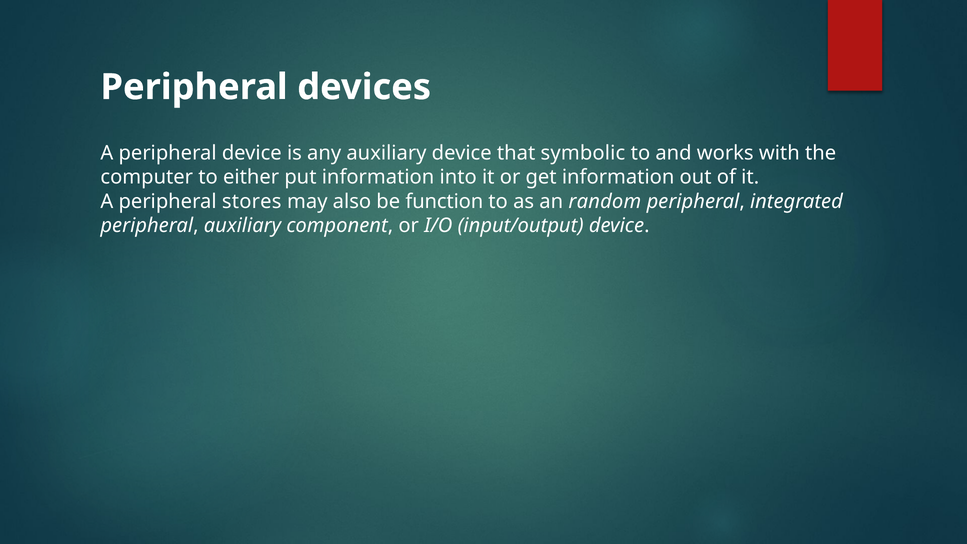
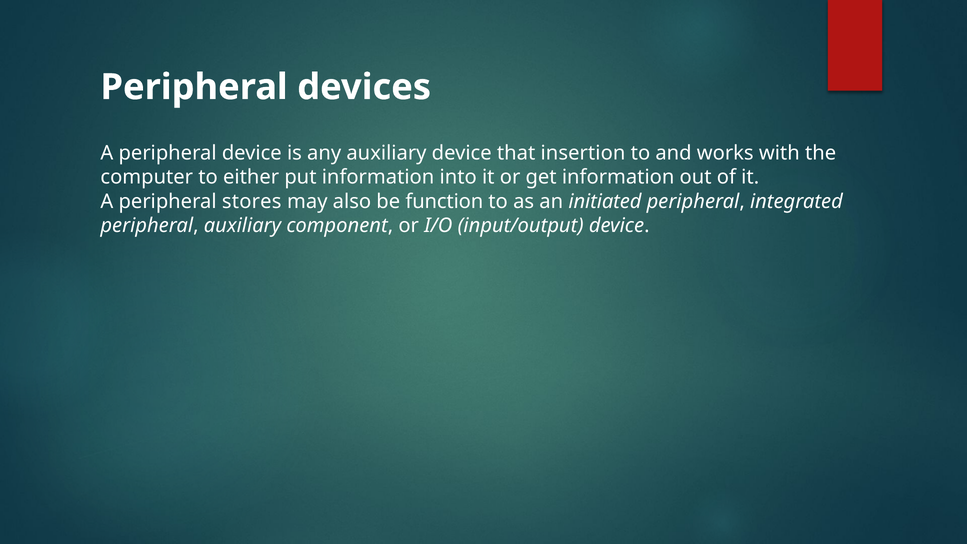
symbolic: symbolic -> insertion
random: random -> initiated
